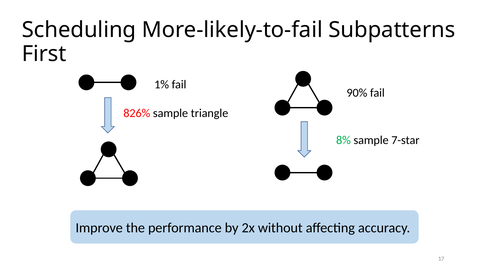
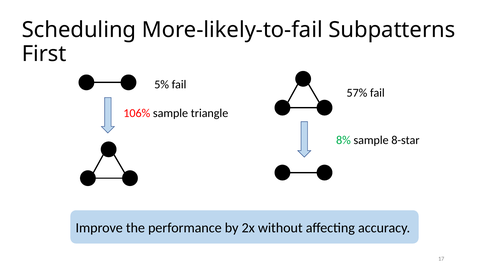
1%: 1% -> 5%
90%: 90% -> 57%
826%: 826% -> 106%
7-star: 7-star -> 8-star
